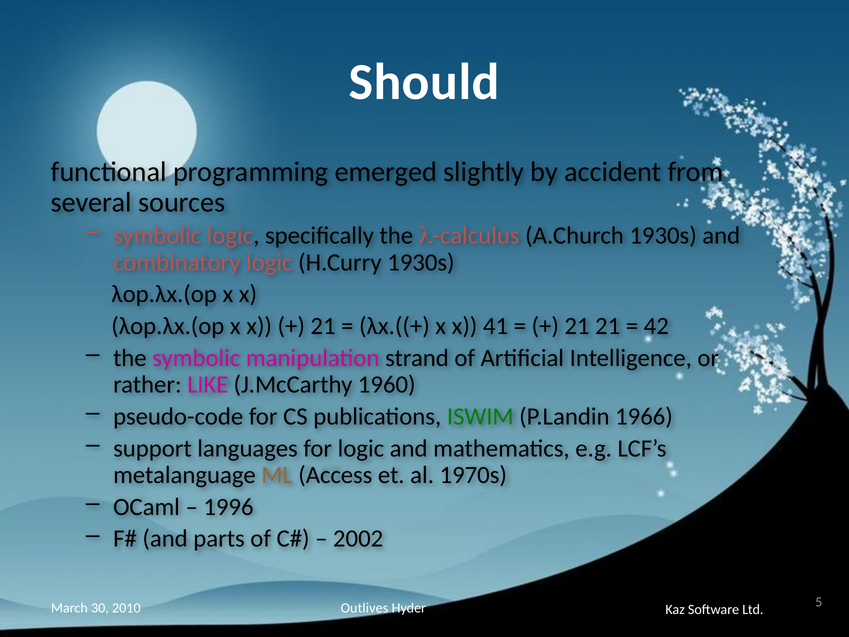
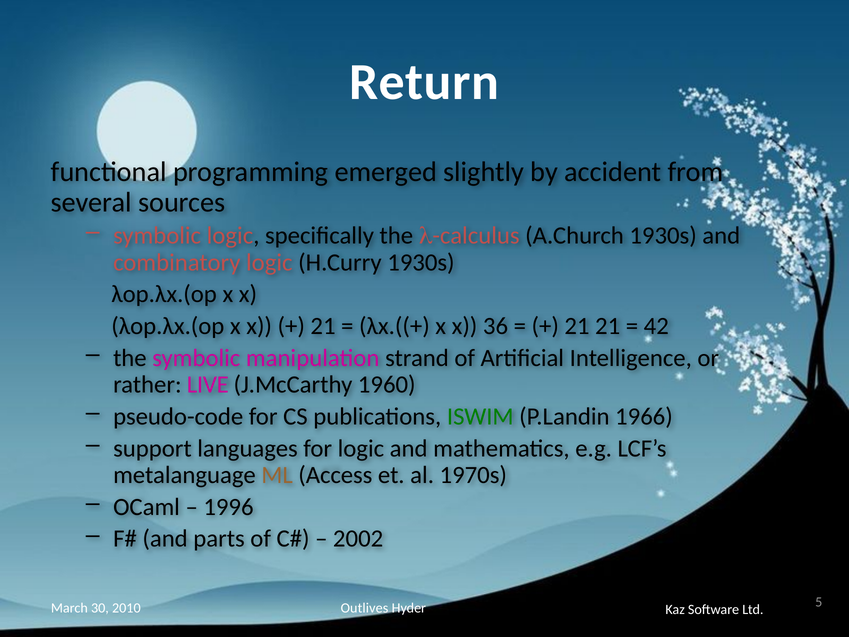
Should: Should -> Return
41: 41 -> 36
LIKE: LIKE -> LIVE
